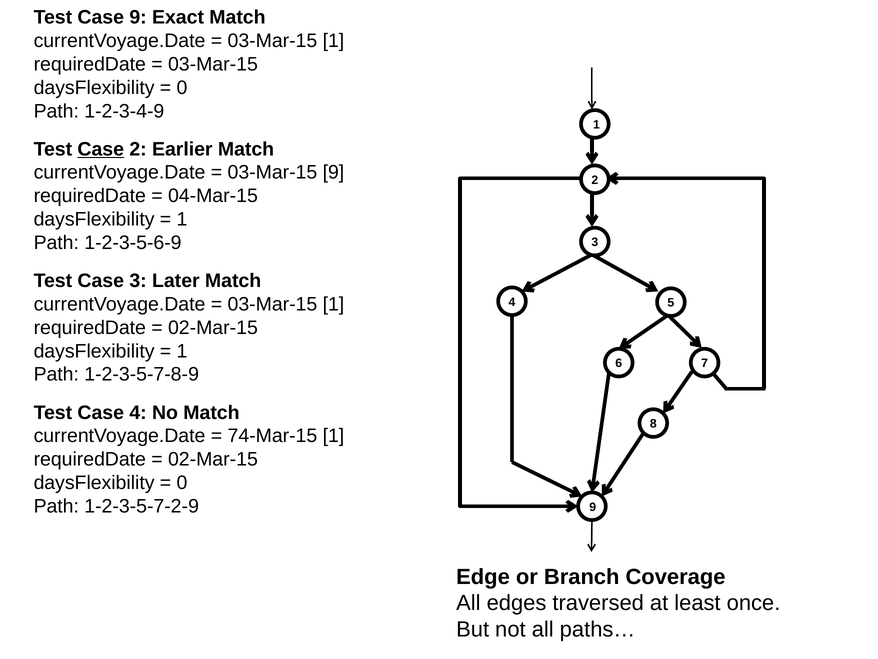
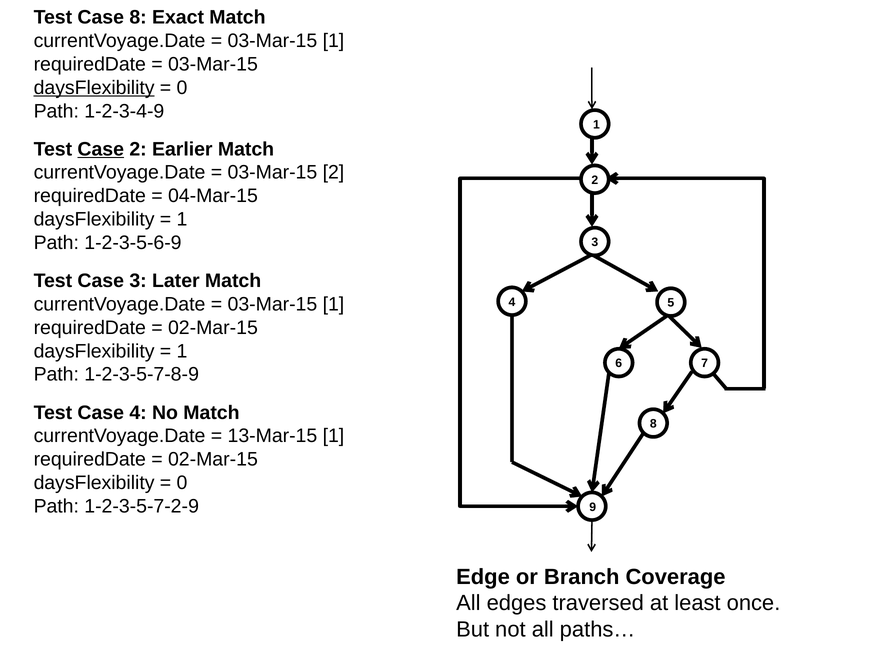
Case 9: 9 -> 8
daysFlexibility at (94, 88) underline: none -> present
03-Mar-15 9: 9 -> 2
74-Mar-15: 74-Mar-15 -> 13-Mar-15
